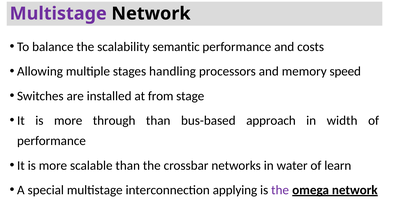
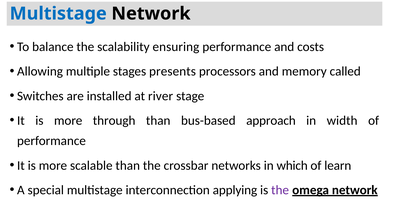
Multistage at (58, 14) colour: purple -> blue
semantic: semantic -> ensuring
handling: handling -> presents
speed: speed -> called
from: from -> river
water: water -> which
